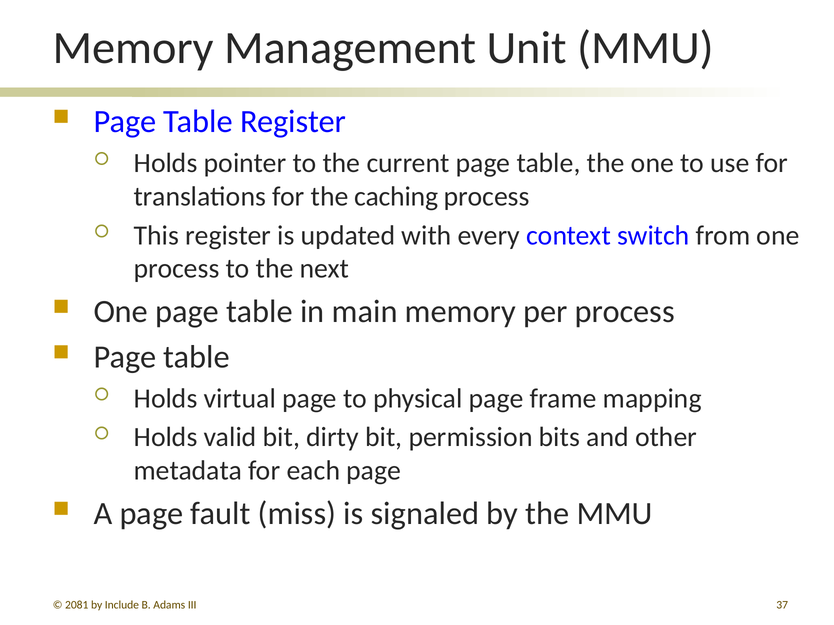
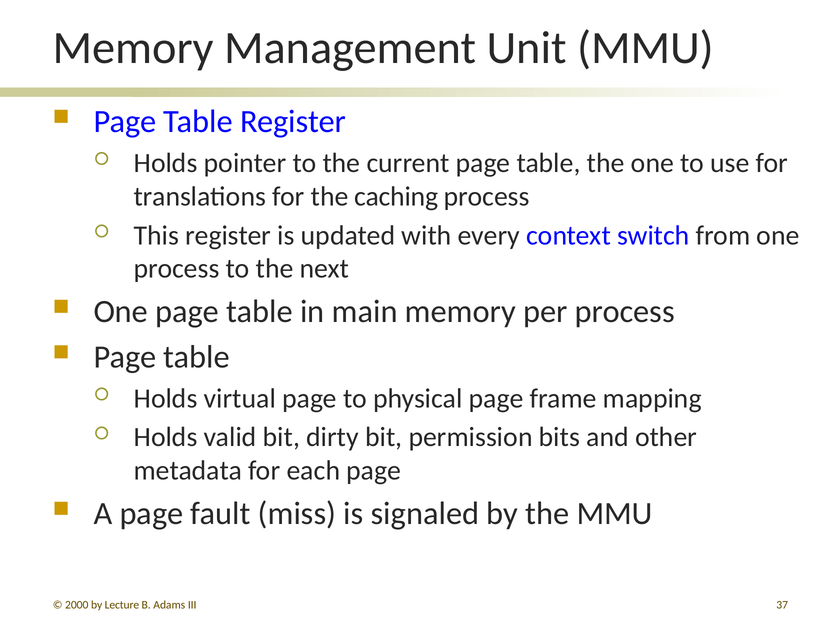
2081: 2081 -> 2000
Include: Include -> Lecture
